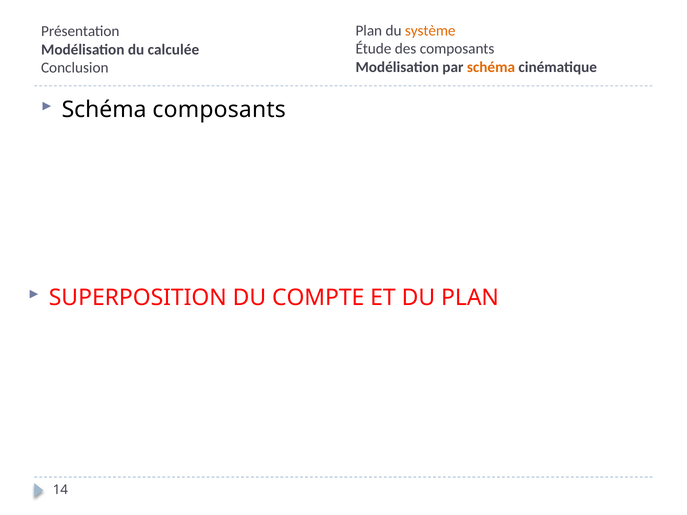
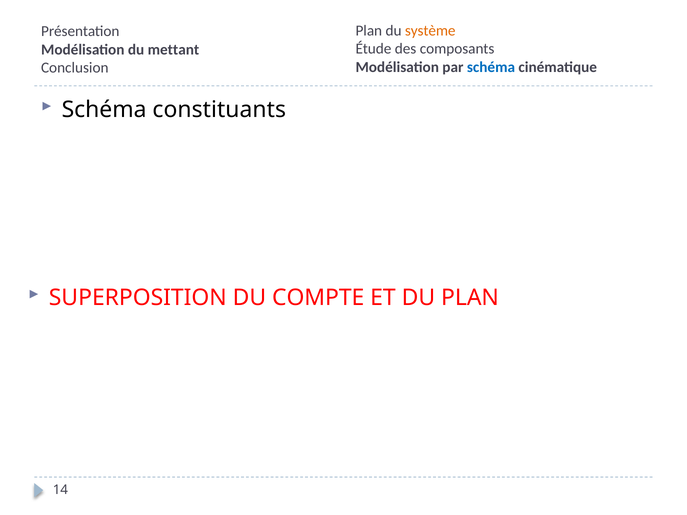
calculée: calculée -> mettant
schéma at (491, 67) colour: orange -> blue
Schéma composants: composants -> constituants
